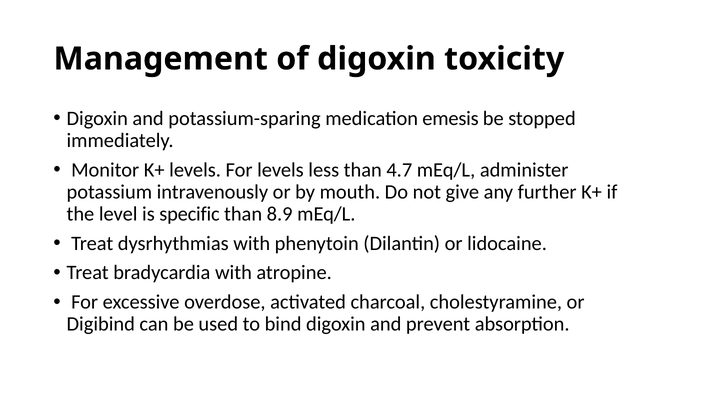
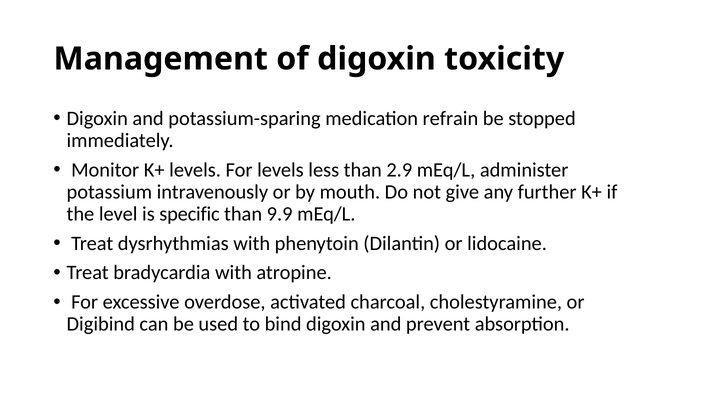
emesis: emesis -> refrain
4.7: 4.7 -> 2.9
8.9: 8.9 -> 9.9
